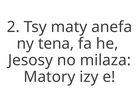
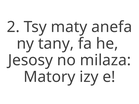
tena: tena -> tany
